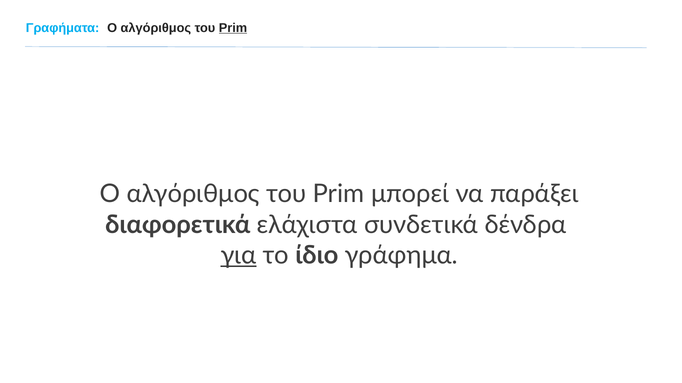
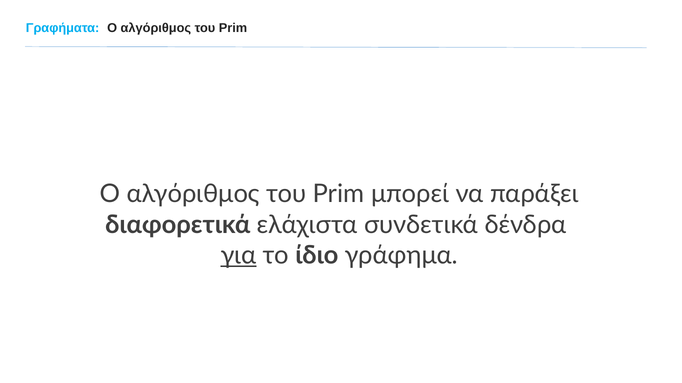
Prim at (233, 28) underline: present -> none
